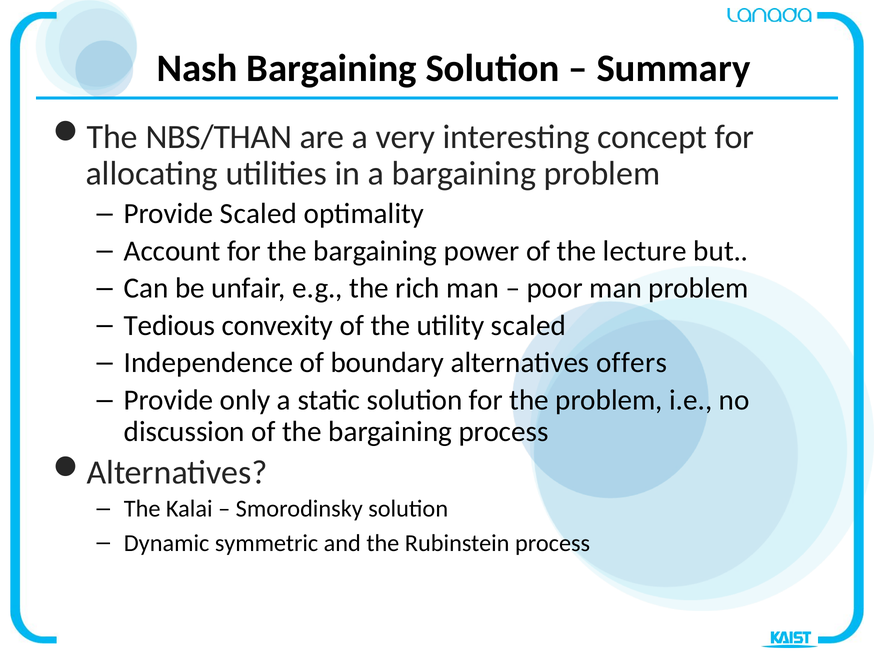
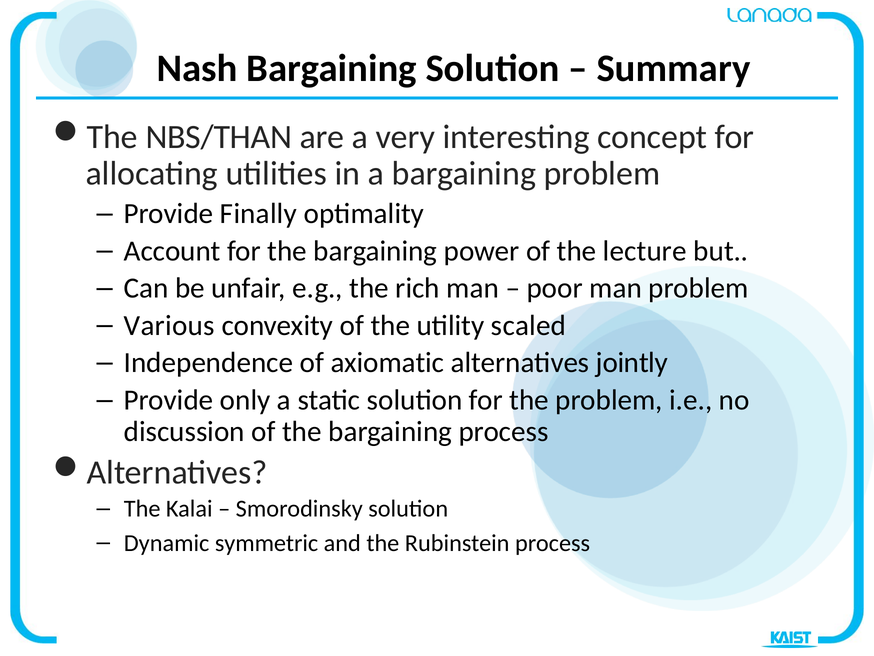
Provide Scaled: Scaled -> Finally
Tedious: Tedious -> Various
boundary: boundary -> axiomatic
offers: offers -> jointly
